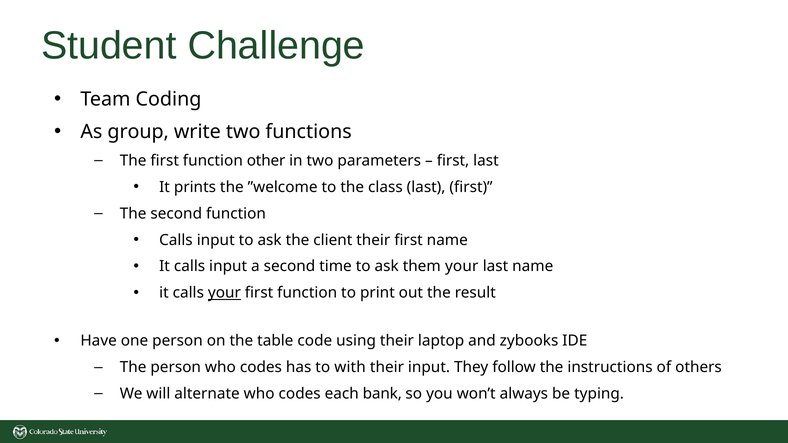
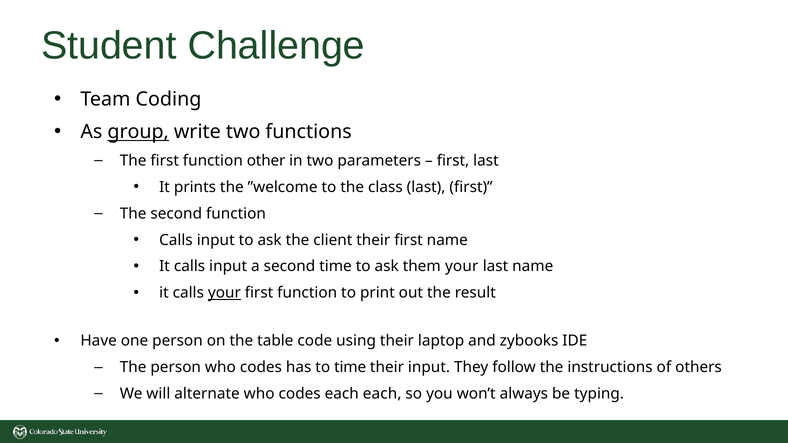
group underline: none -> present
to with: with -> time
each bank: bank -> each
